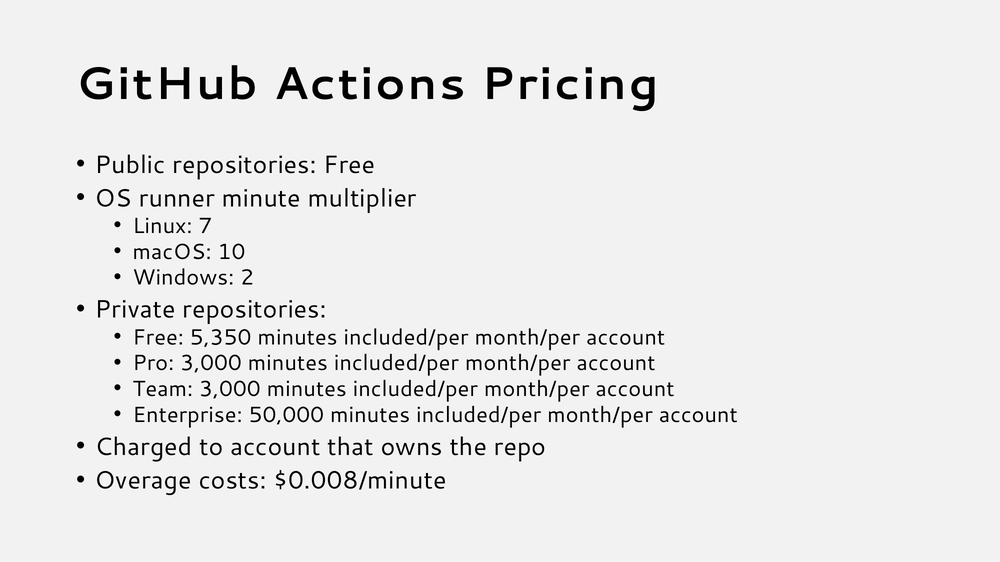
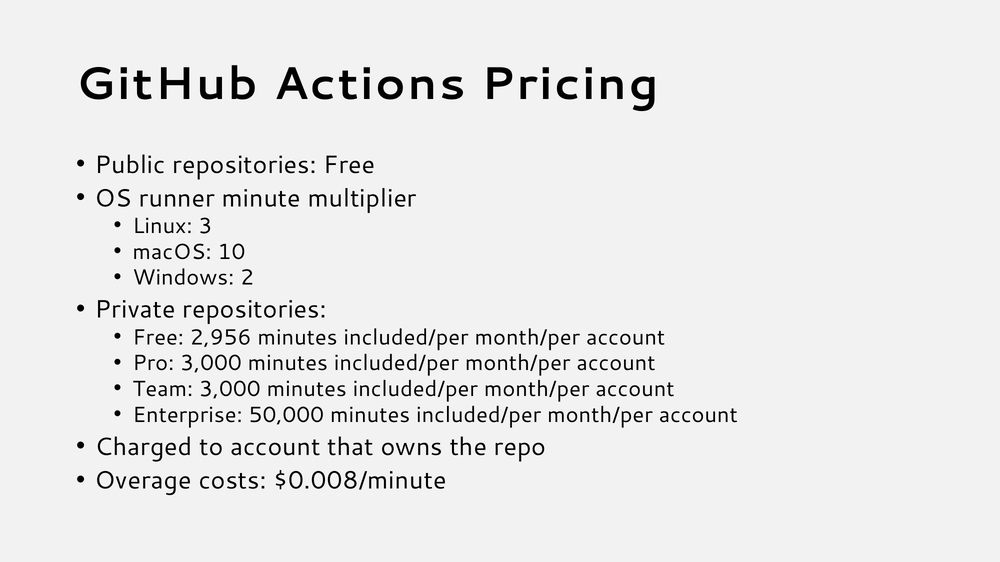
7: 7 -> 3
5,350: 5,350 -> 2,956
